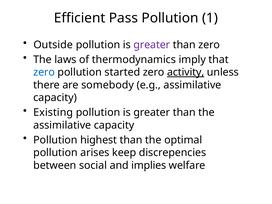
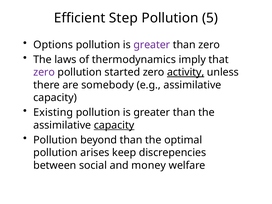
Pass: Pass -> Step
1: 1 -> 5
Outside: Outside -> Options
zero at (44, 72) colour: blue -> purple
capacity at (114, 125) underline: none -> present
highest: highest -> beyond
implies: implies -> money
